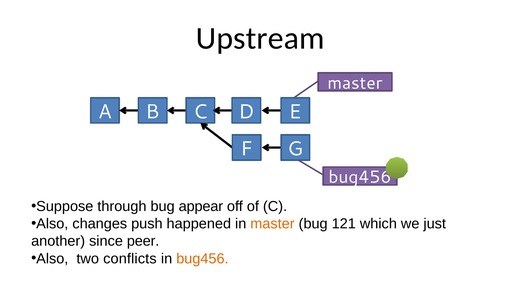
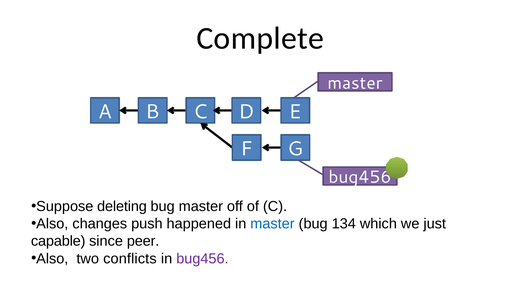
Upstream: Upstream -> Complete
through: through -> deleting
bug appear: appear -> master
master at (272, 224) colour: orange -> blue
121: 121 -> 134
another: another -> capable
bug456 at (202, 259) colour: orange -> purple
